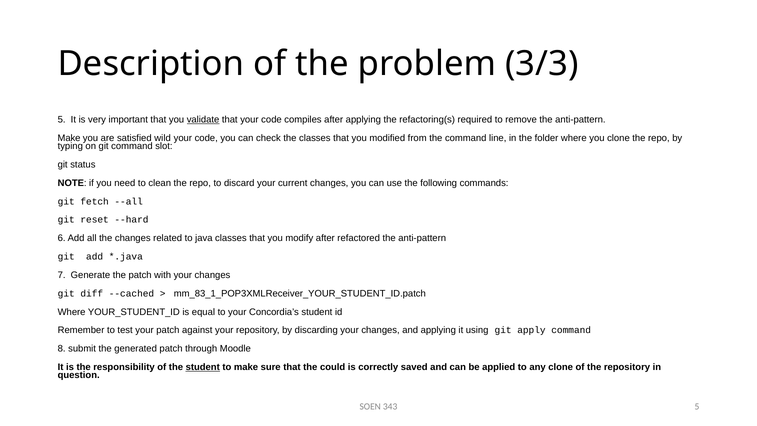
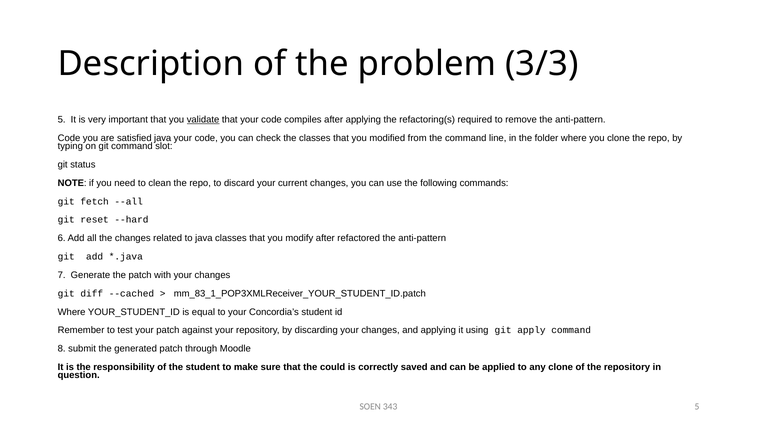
Make at (69, 138): Make -> Code
satisfied wild: wild -> java
student at (203, 367) underline: present -> none
